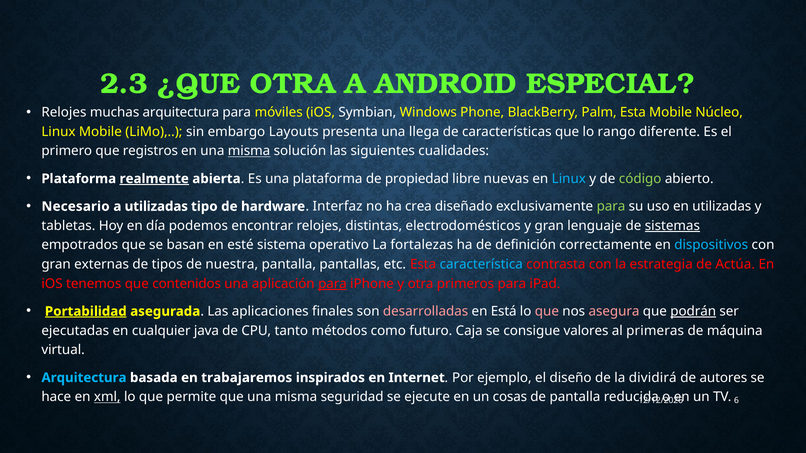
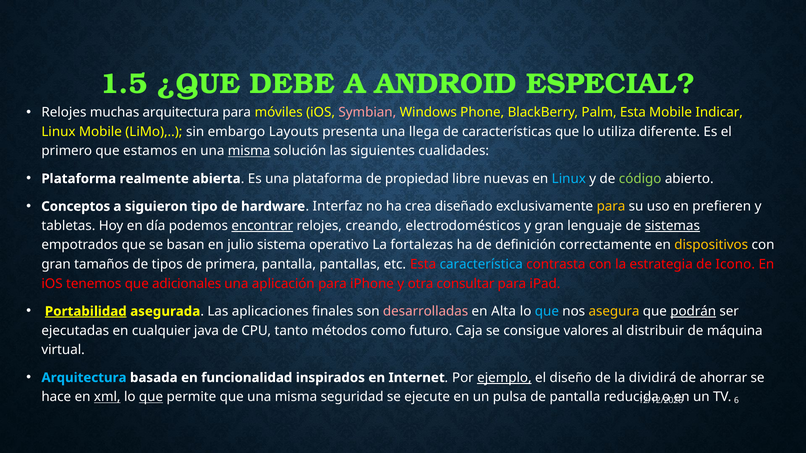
2.3: 2.3 -> 1.5
¿QUE OTRA: OTRA -> DEBE
Symbian colour: white -> pink
Núcleo: Núcleo -> Indicar
rango: rango -> utiliza
registros: registros -> estamos
realmente underline: present -> none
Necesario: Necesario -> Conceptos
a utilizadas: utilizadas -> siguieron
para at (611, 207) colour: light green -> yellow
en utilizadas: utilizadas -> prefieren
encontrar underline: none -> present
distintas: distintas -> creando
esté: esté -> julio
dispositivos colour: light blue -> yellow
externas: externas -> tamaños
nuestra: nuestra -> primera
Actúa: Actúa -> Icono
contenidos: contenidos -> adicionales
para at (332, 284) underline: present -> none
primeros: primeros -> consultar
Está: Está -> Alta
que at (547, 312) colour: pink -> light blue
asegura colour: pink -> yellow
primeras: primeras -> distribuir
trabajaremos: trabajaremos -> funcionalidad
ejemplo underline: none -> present
autores: autores -> ahorrar
que at (151, 397) underline: none -> present
cosas: cosas -> pulsa
